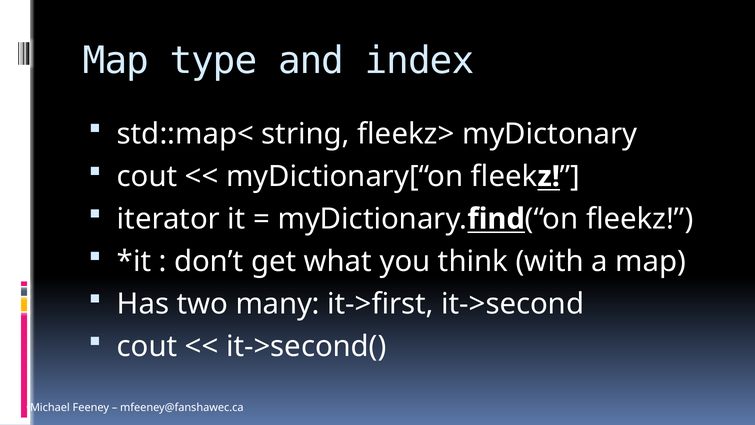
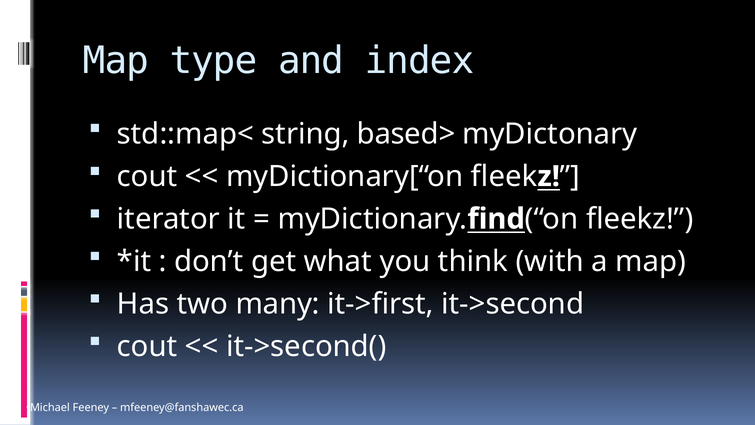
fleekz>: fleekz> -> based>
